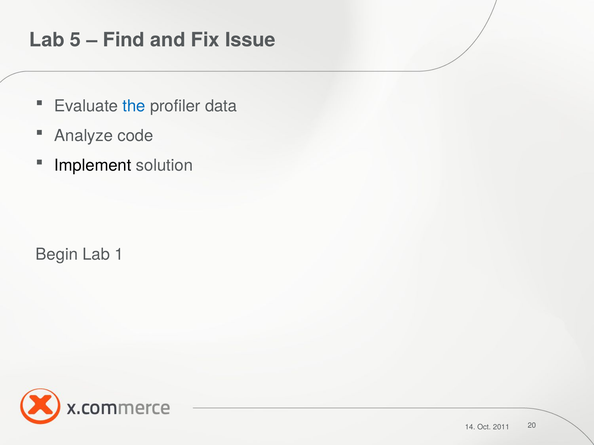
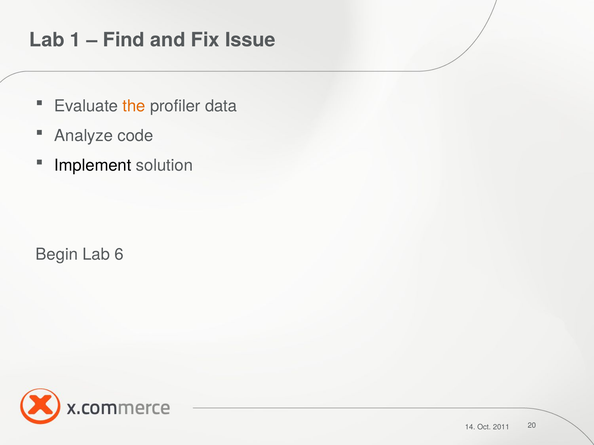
5: 5 -> 1
the colour: blue -> orange
1: 1 -> 6
